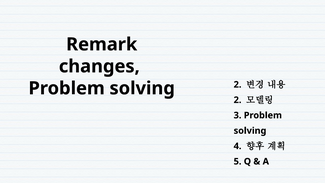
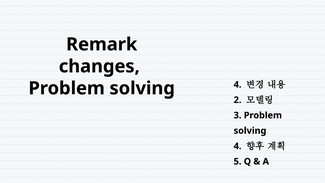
2 at (238, 84): 2 -> 4
